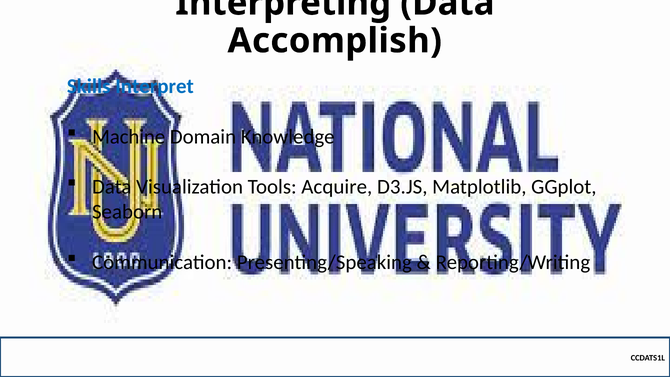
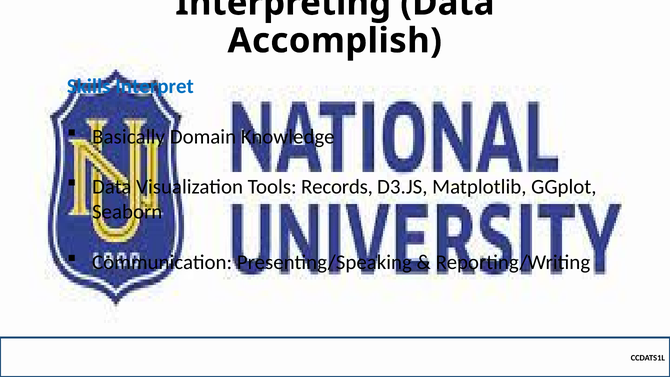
Machine: Machine -> Basically
Acquire: Acquire -> Records
